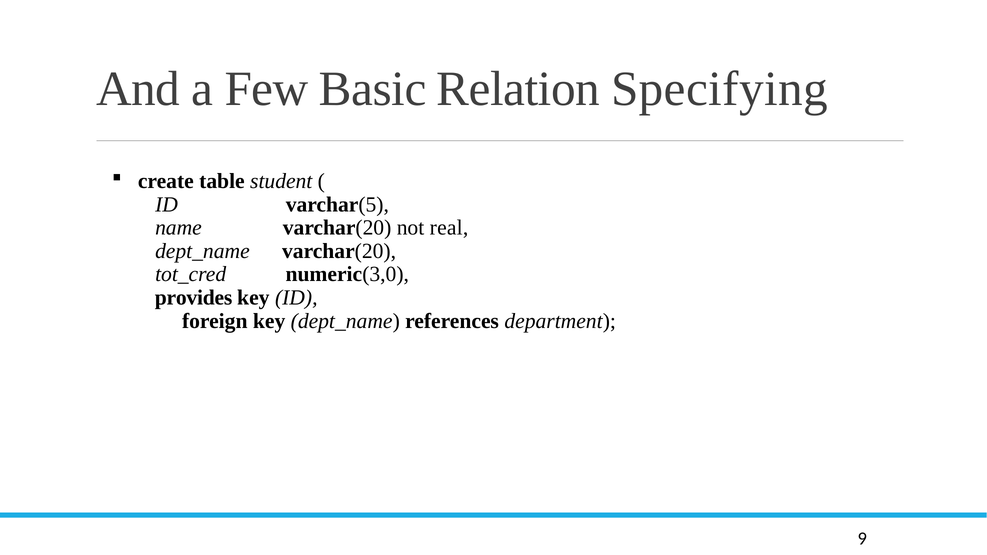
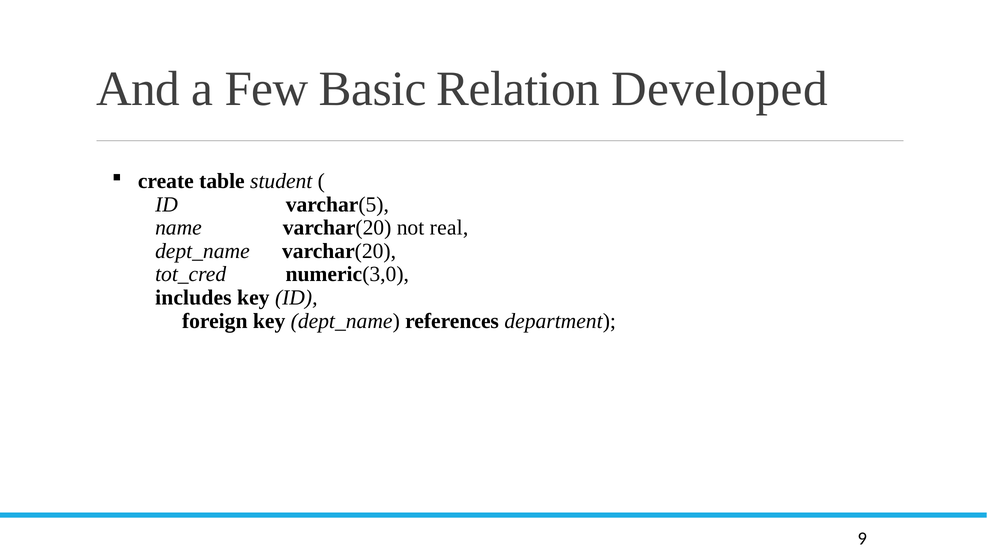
Specifying: Specifying -> Developed
provides: provides -> includes
